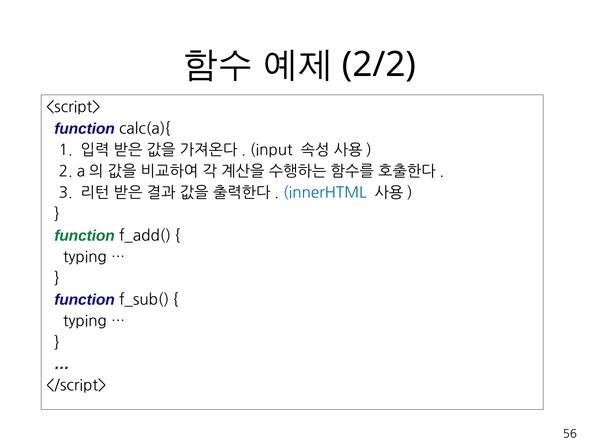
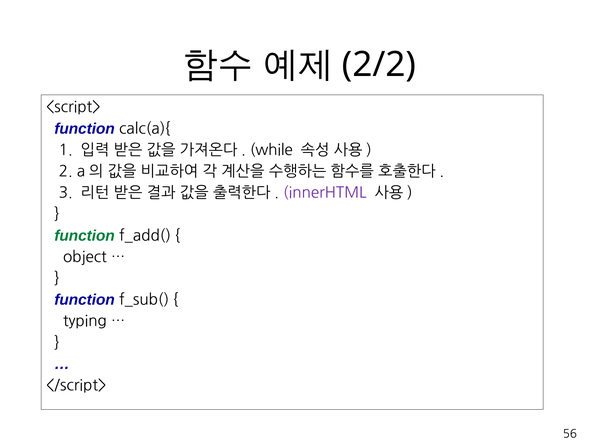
input: input -> while
innerHTML colour: blue -> purple
typing at (85, 257): typing -> object
